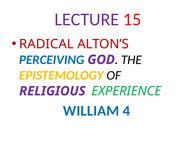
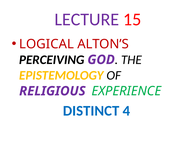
RADICAL: RADICAL -> LOGICAL
PERCEIVING colour: blue -> black
WILLIAM: WILLIAM -> DISTINCT
